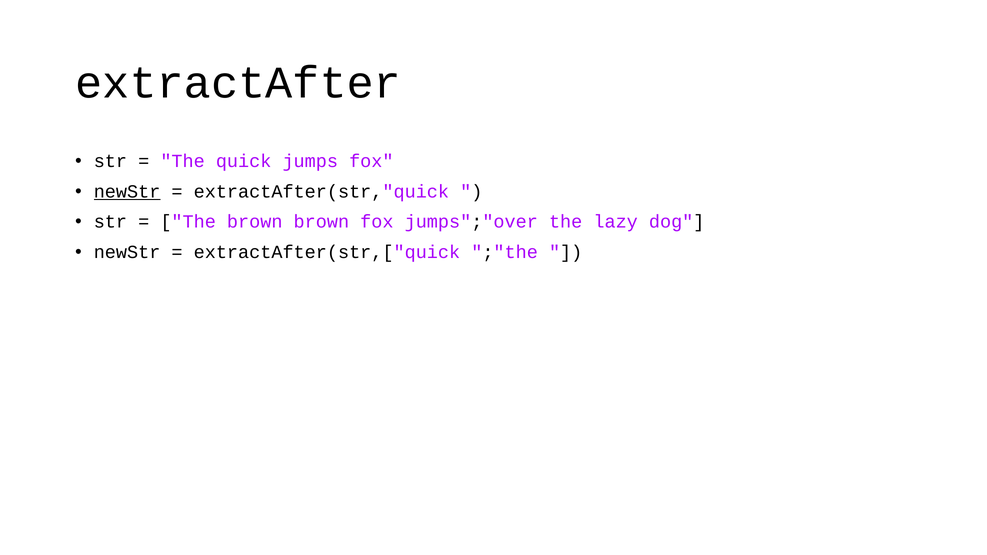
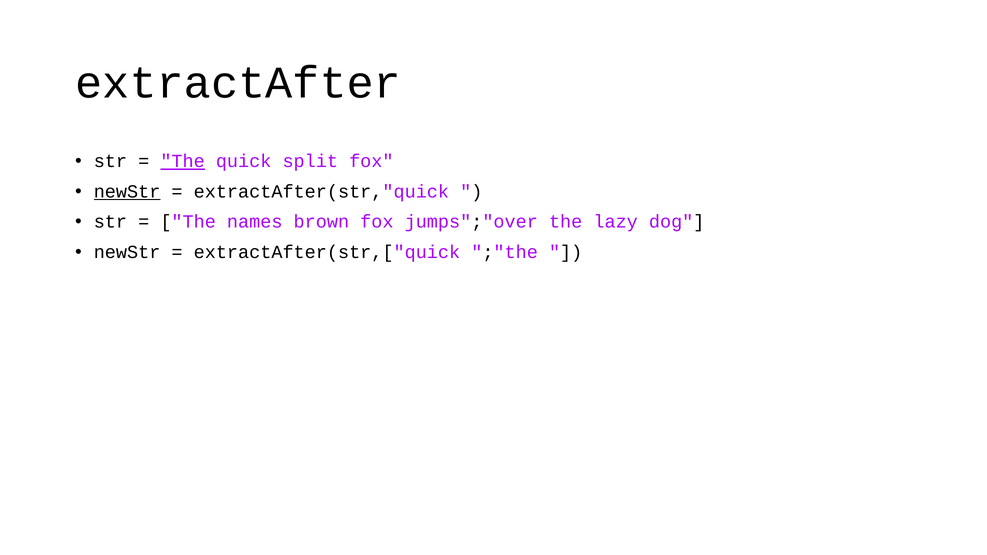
The at (183, 161) underline: none -> present
jumps: jumps -> split
The brown: brown -> names
